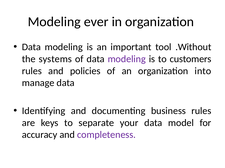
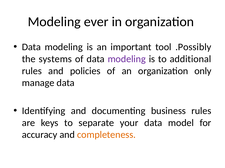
.Without: .Without -> .Possibly
customers: customers -> additional
into: into -> only
completeness colour: purple -> orange
